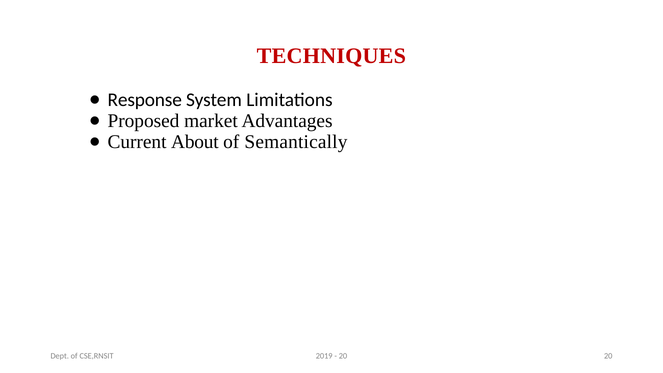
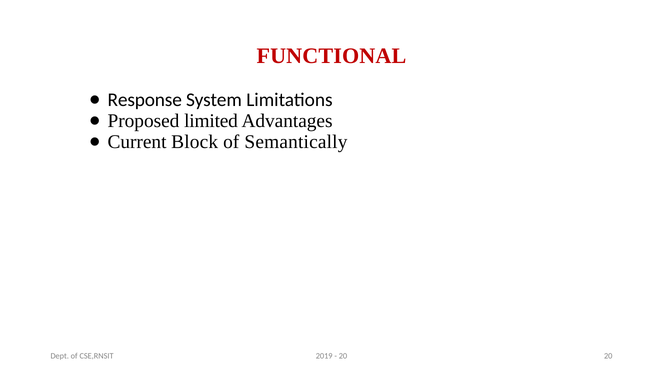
TECHNIQUES: TECHNIQUES -> FUNCTIONAL
market: market -> limited
About: About -> Block
